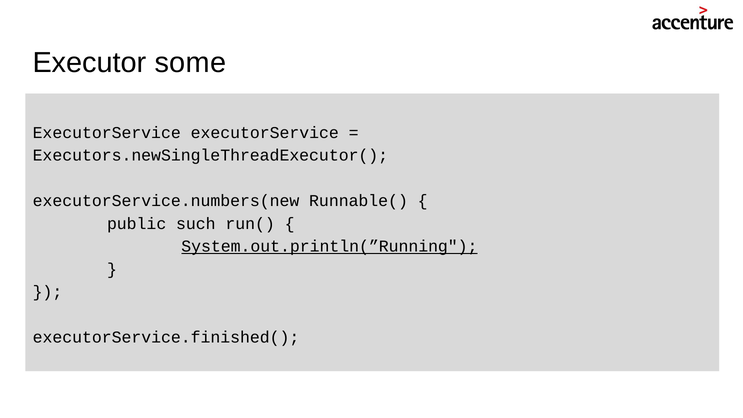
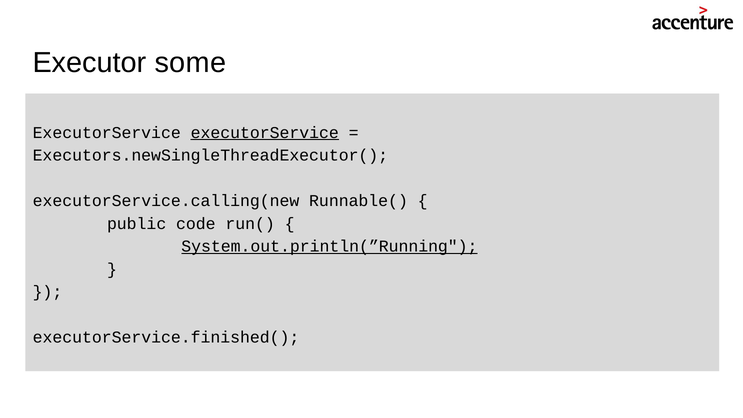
executorService at (265, 133) underline: none -> present
executorService.numbers(new: executorService.numbers(new -> executorService.calling(new
such: such -> code
